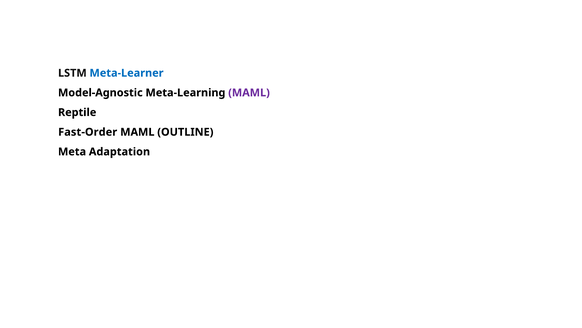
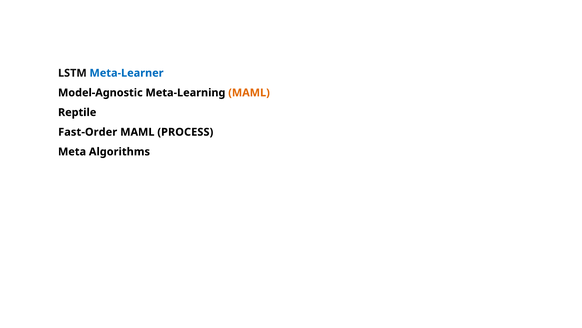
MAML at (249, 93) colour: purple -> orange
OUTLINE: OUTLINE -> PROCESS
Adaptation: Adaptation -> Algorithms
